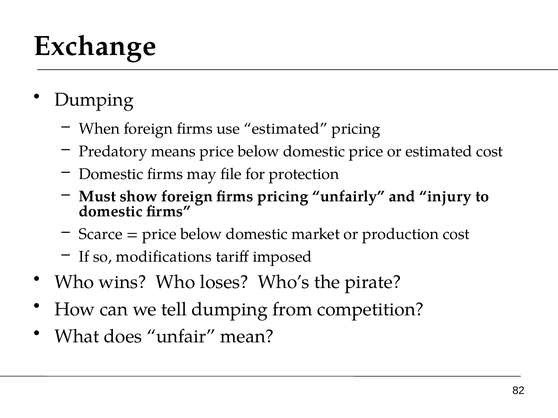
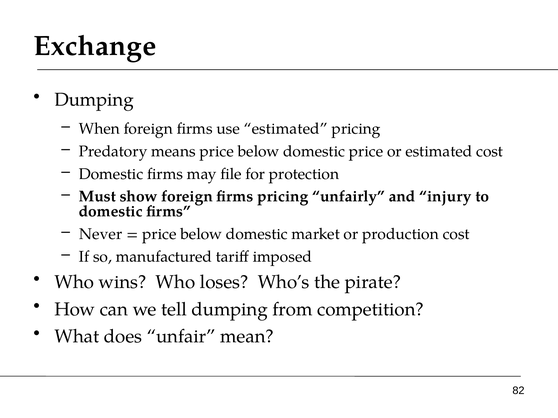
Scarce: Scarce -> Never
modifications: modifications -> manufactured
